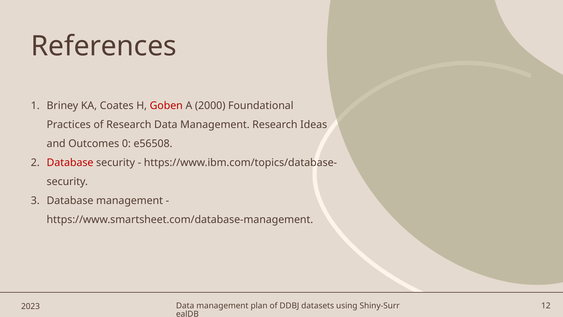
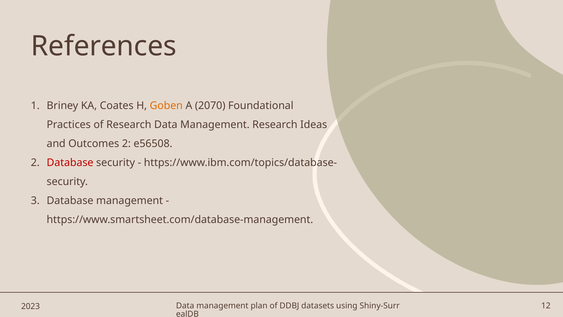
Goben colour: red -> orange
2000: 2000 -> 2070
Outcomes 0: 0 -> 2
